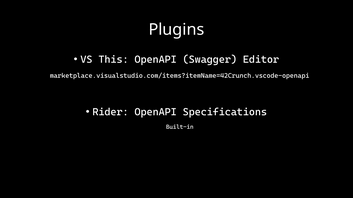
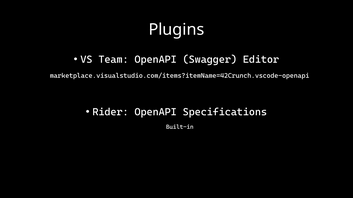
This: This -> Team
